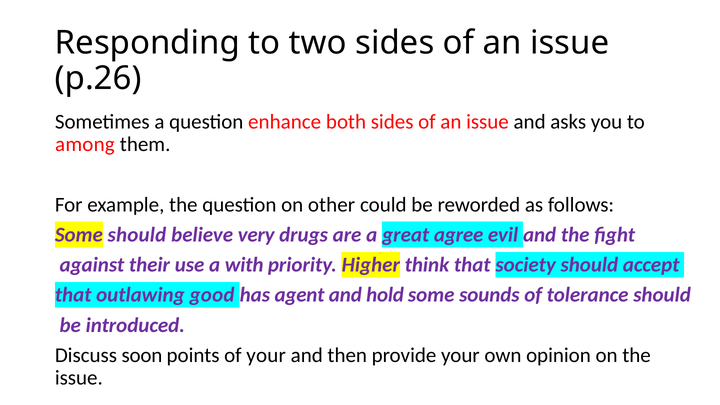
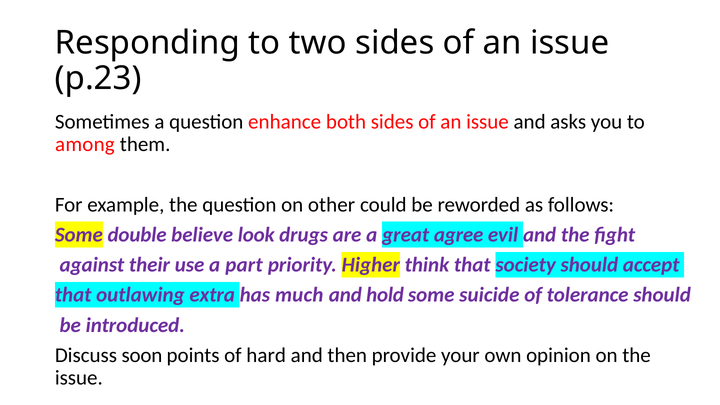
p.26: p.26 -> p.23
Some should: should -> double
very: very -> look
with: with -> part
good: good -> extra
agent: agent -> much
sounds: sounds -> suicide
of your: your -> hard
